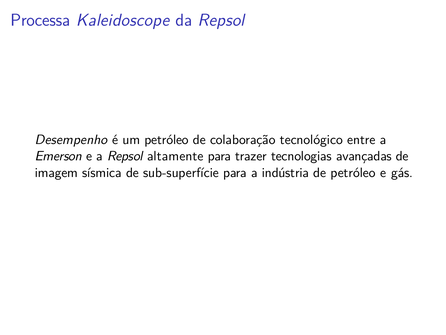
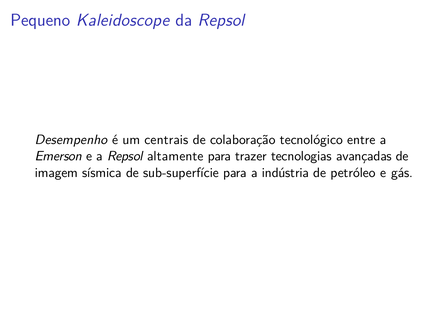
Processa: Processa -> Pequeno
um petróleo: petróleo -> centrais
